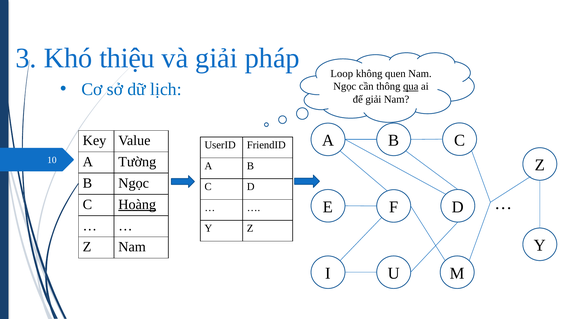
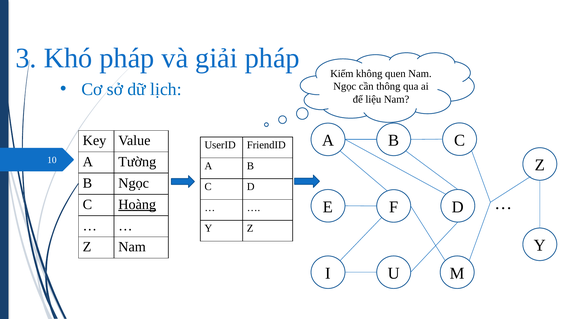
Khó thiệu: thiệu -> pháp
Loop: Loop -> Kiếm
qua underline: present -> none
để giải: giải -> liệu
